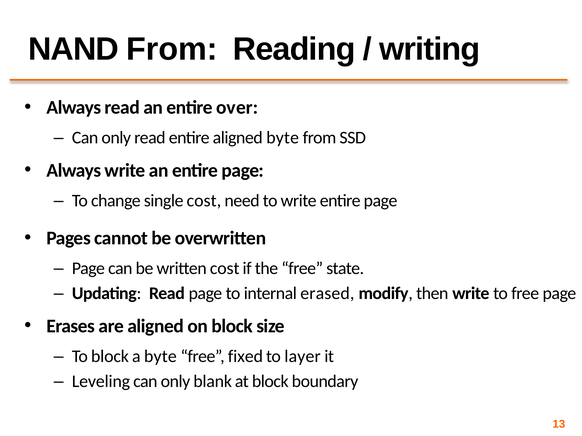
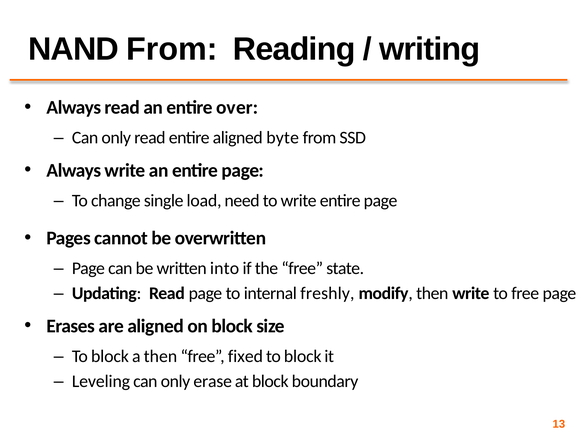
single cost: cost -> load
written cost: cost -> into
erased: erased -> freshly
a byte: byte -> then
layer at (303, 357): layer -> block
blank: blank -> erase
